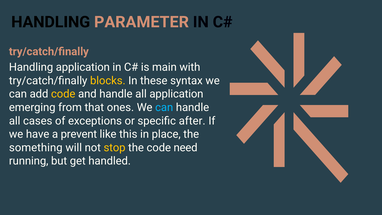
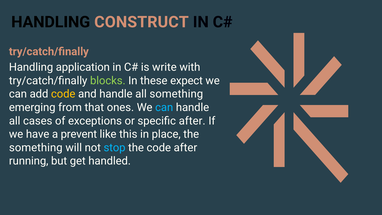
PARAMETER: PARAMETER -> CONSTRUCT
main: main -> write
blocks colour: yellow -> light green
syntax: syntax -> expect
all application: application -> something
stop colour: yellow -> light blue
code need: need -> after
